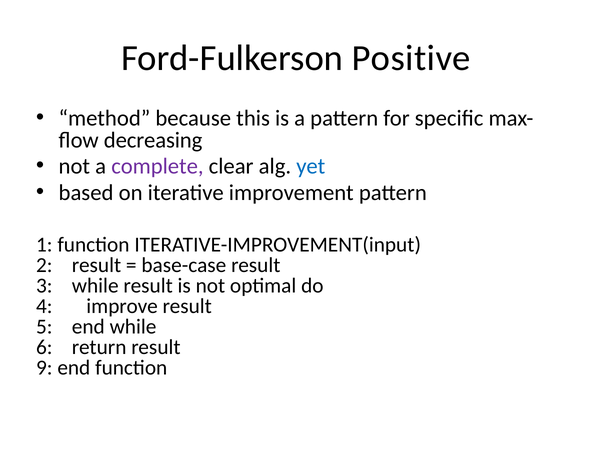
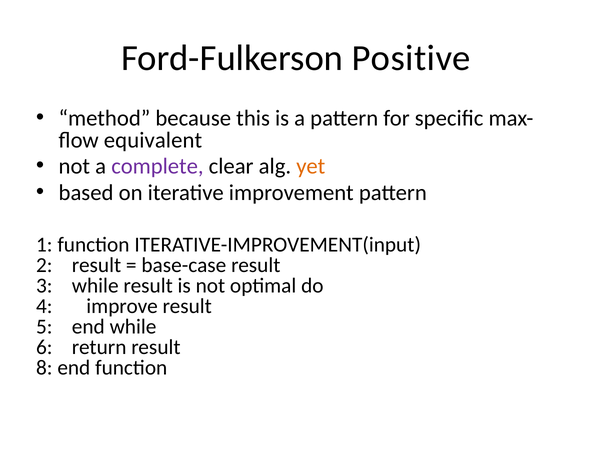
decreasing: decreasing -> equivalent
yet colour: blue -> orange
9: 9 -> 8
